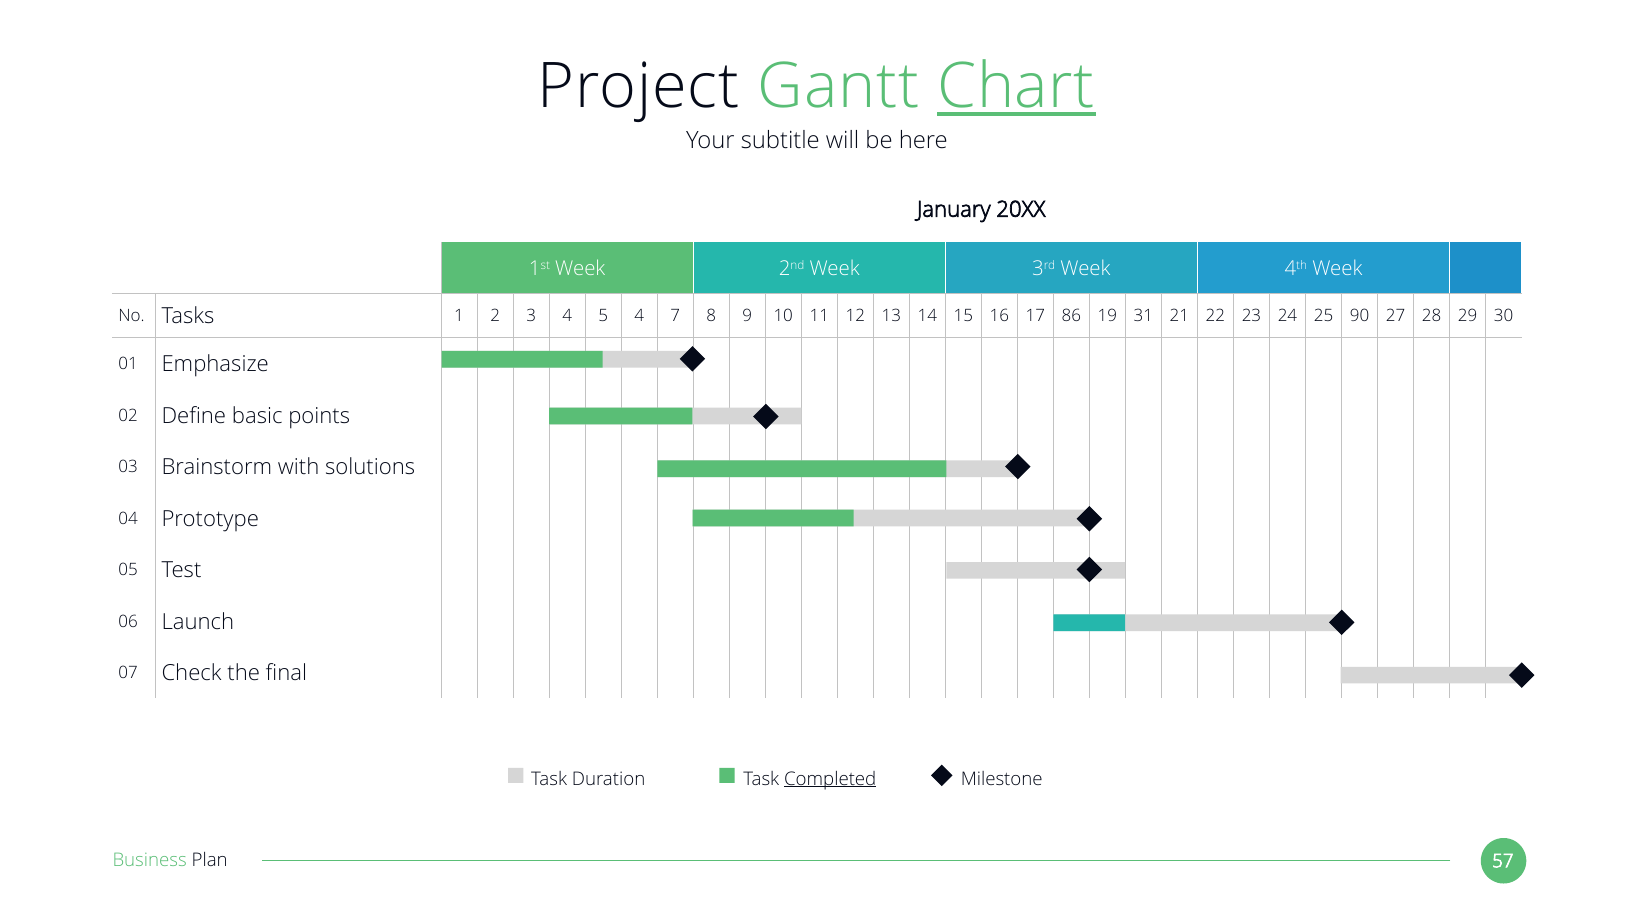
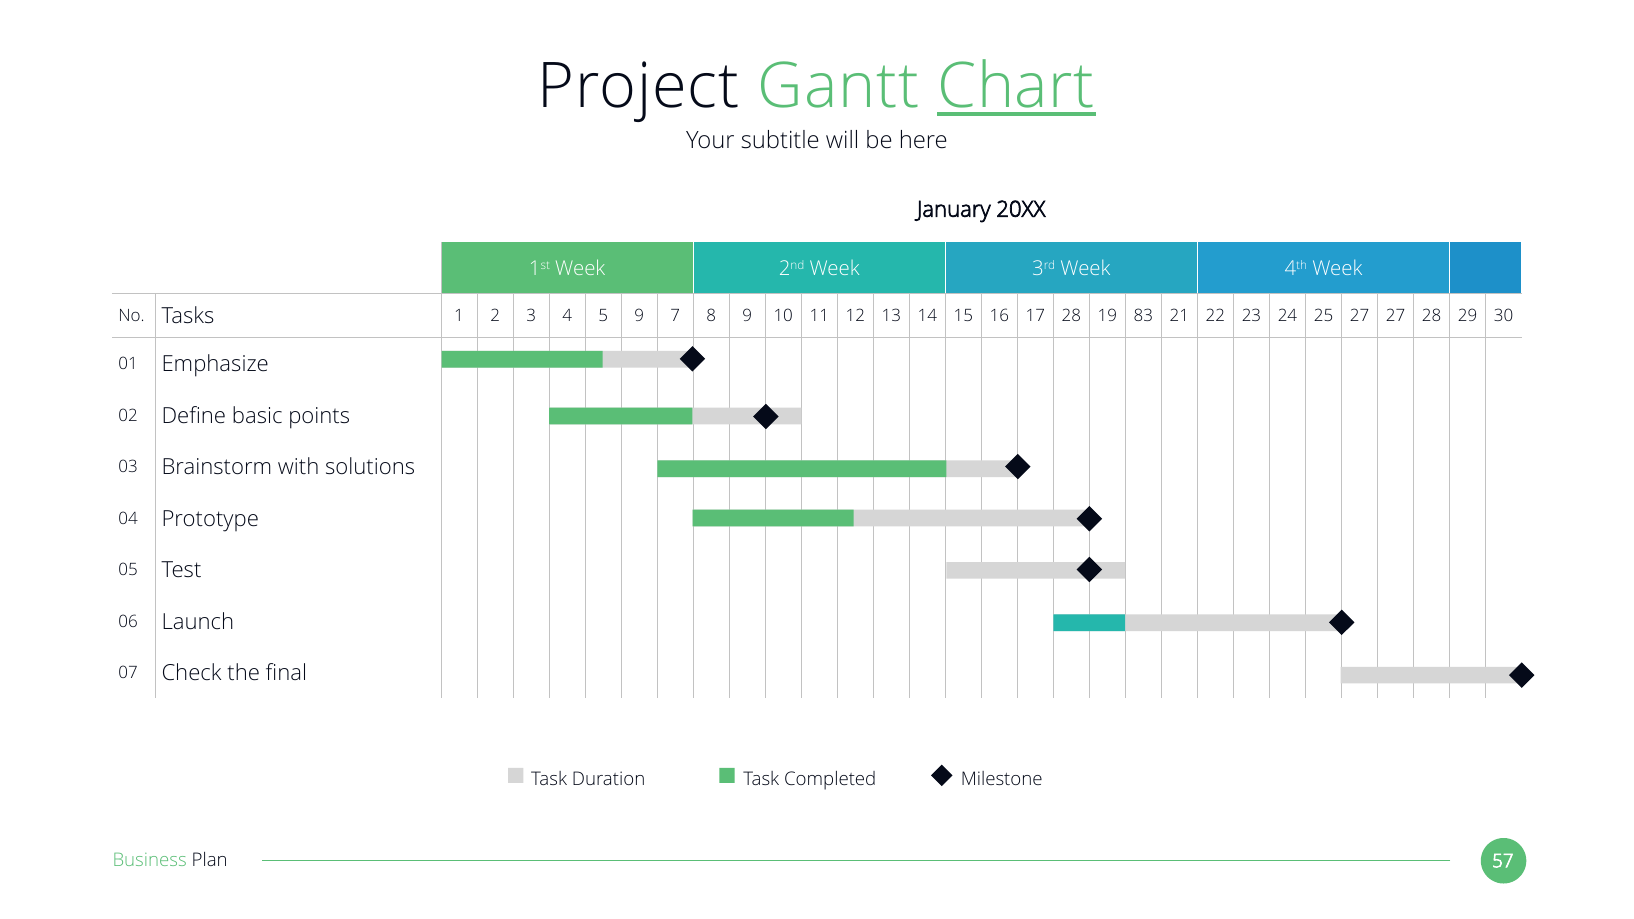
5 4: 4 -> 9
17 86: 86 -> 28
31: 31 -> 83
25 90: 90 -> 27
Completed underline: present -> none
